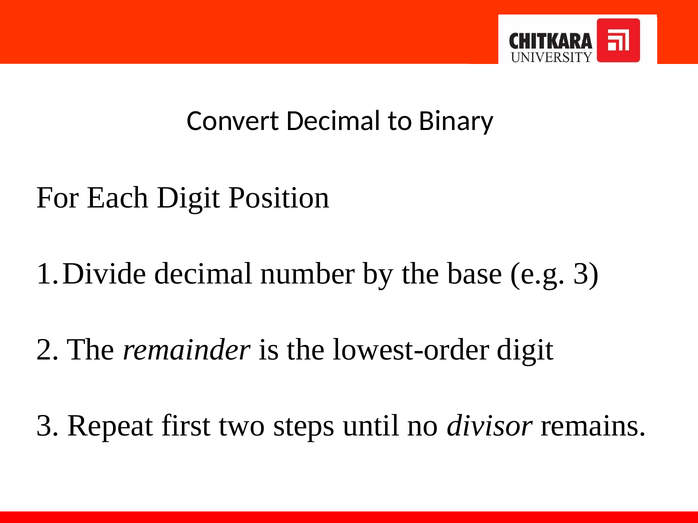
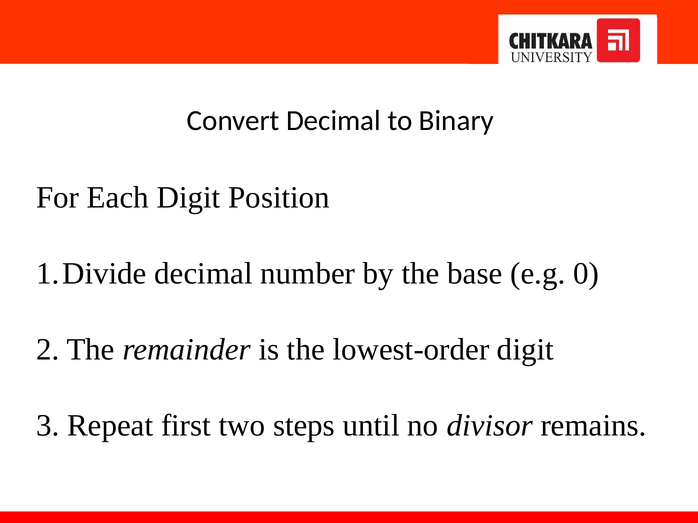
e.g 3: 3 -> 0
